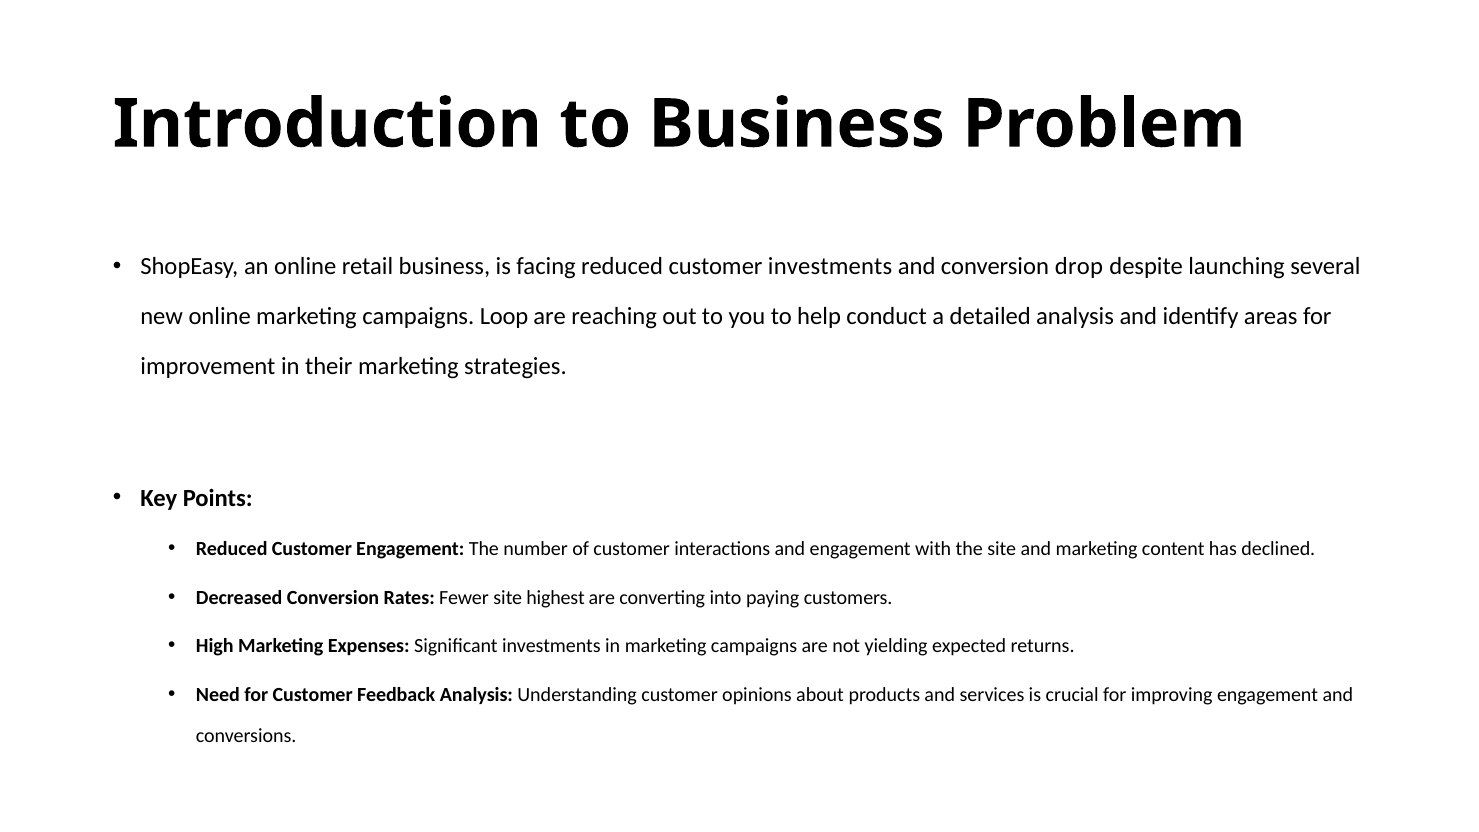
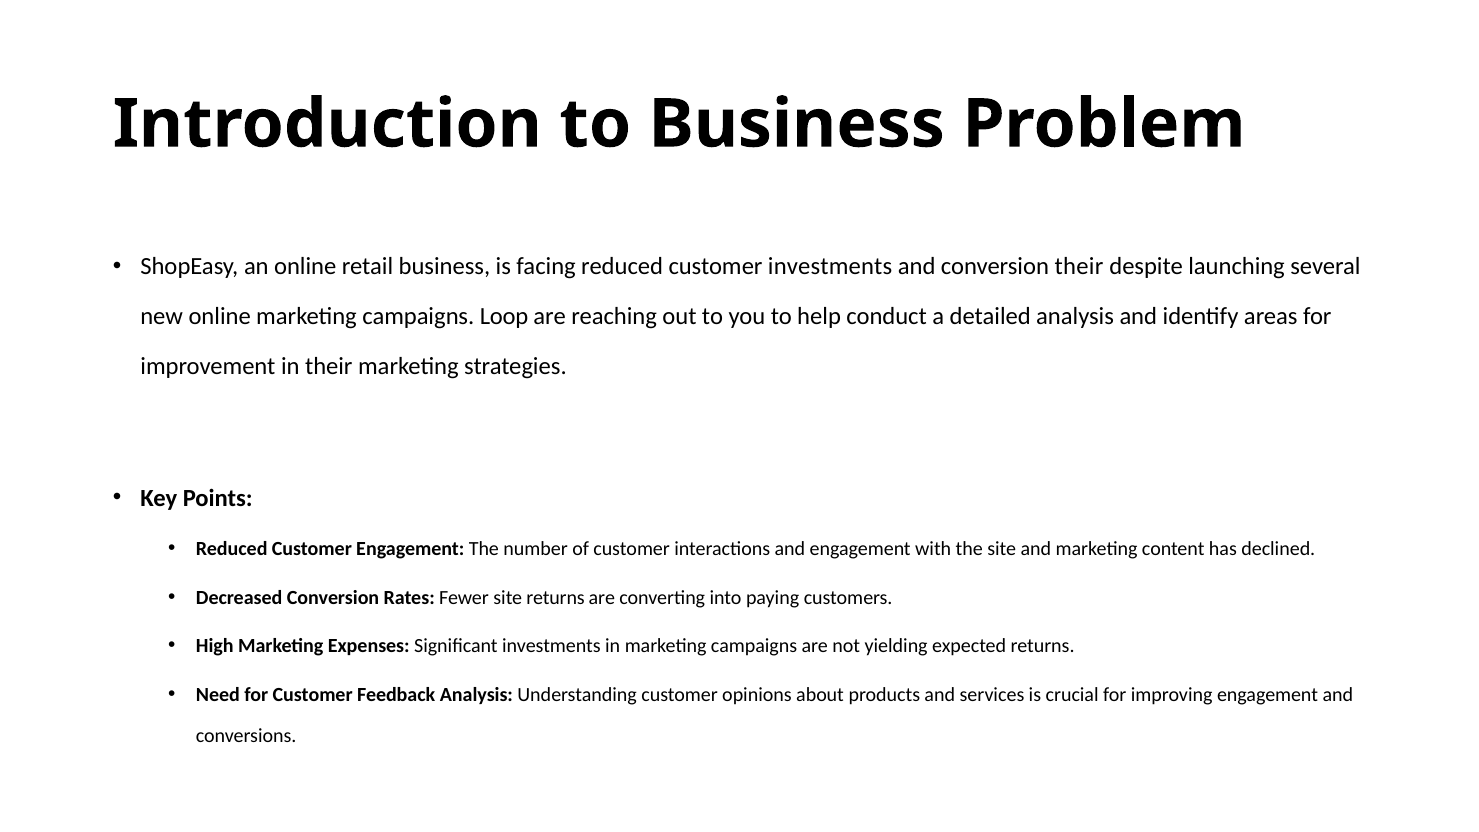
conversion drop: drop -> their
site highest: highest -> returns
